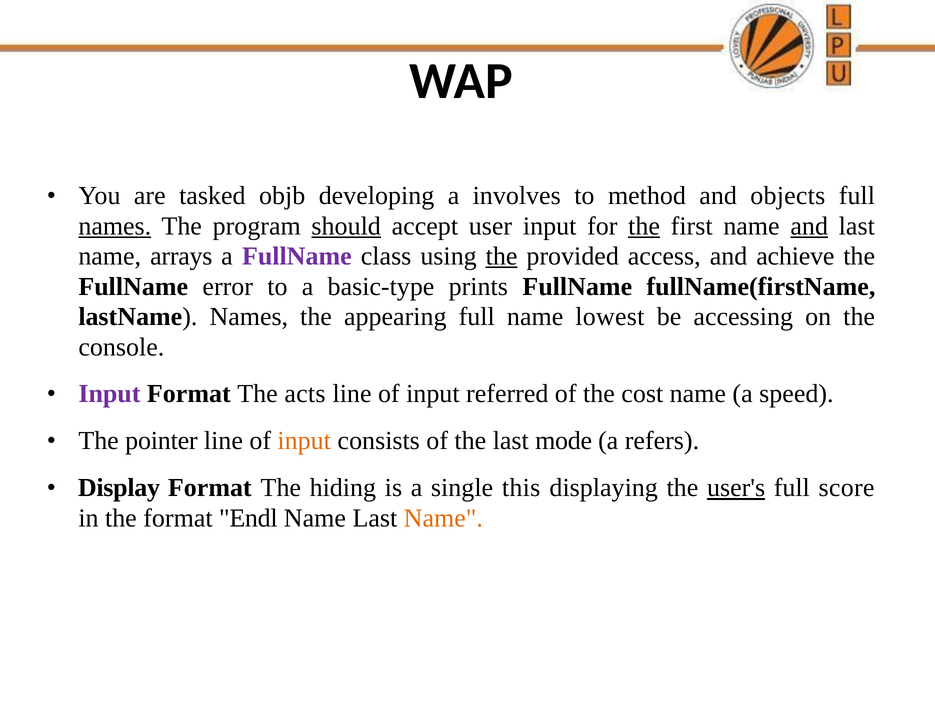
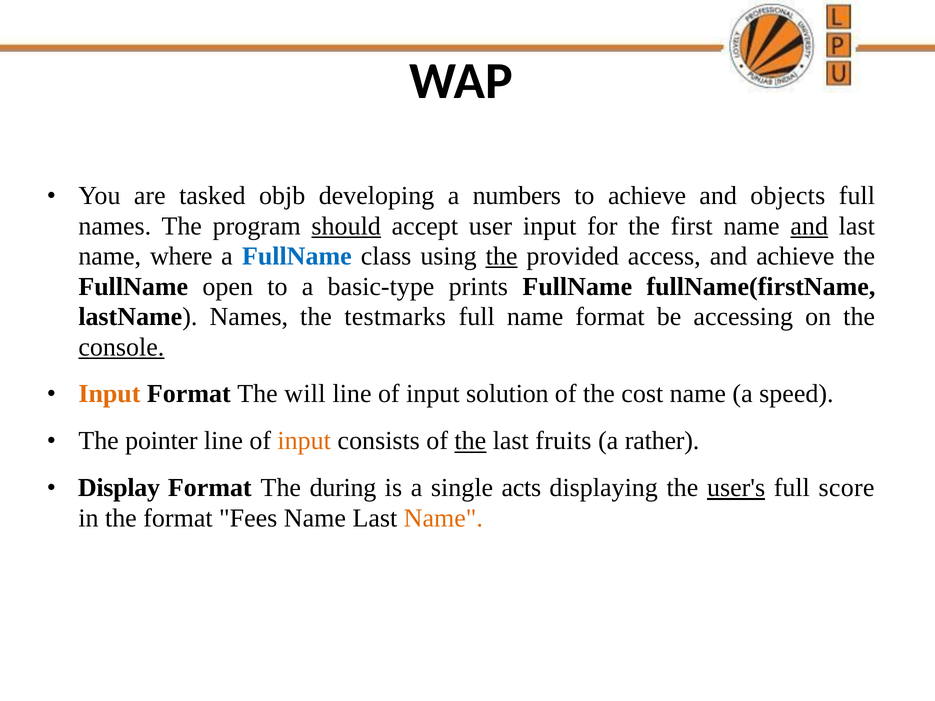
involves: involves -> numbers
to method: method -> achieve
names at (115, 226) underline: present -> none
the at (644, 226) underline: present -> none
arrays: arrays -> where
FullName at (297, 256) colour: purple -> blue
error: error -> open
appearing: appearing -> testmarks
name lowest: lowest -> format
console underline: none -> present
Input at (109, 394) colour: purple -> orange
acts: acts -> will
referred: referred -> solution
the at (470, 441) underline: none -> present
mode: mode -> fruits
refers: refers -> rather
hiding: hiding -> during
this: this -> acts
Endl: Endl -> Fees
